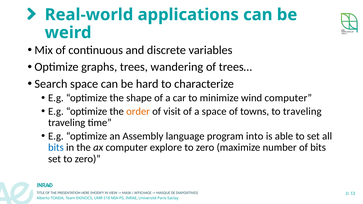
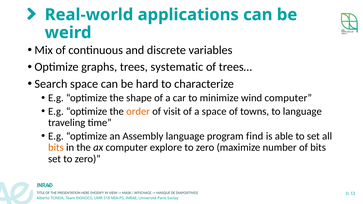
wandering: wandering -> systematic
to traveling: traveling -> language
into: into -> find
bits at (56, 148) colour: blue -> orange
